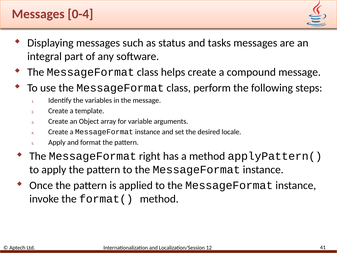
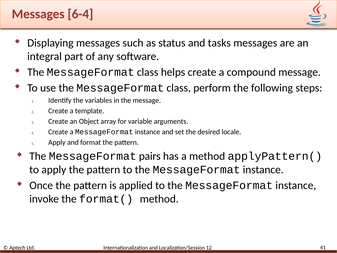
0-4: 0-4 -> 6-4
right: right -> pairs
